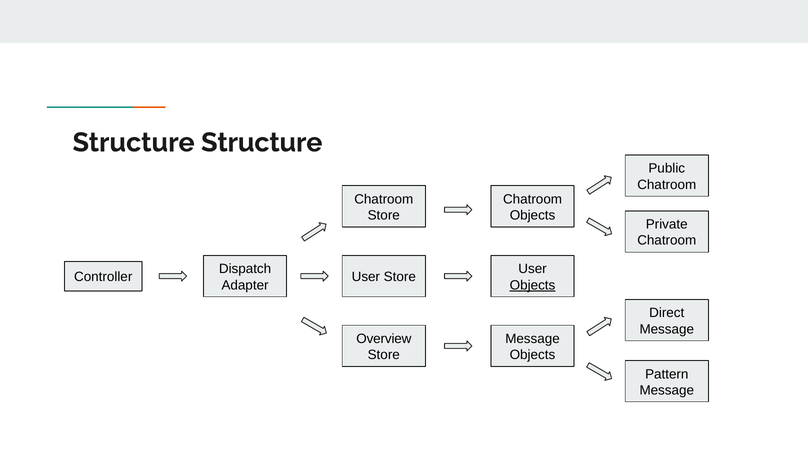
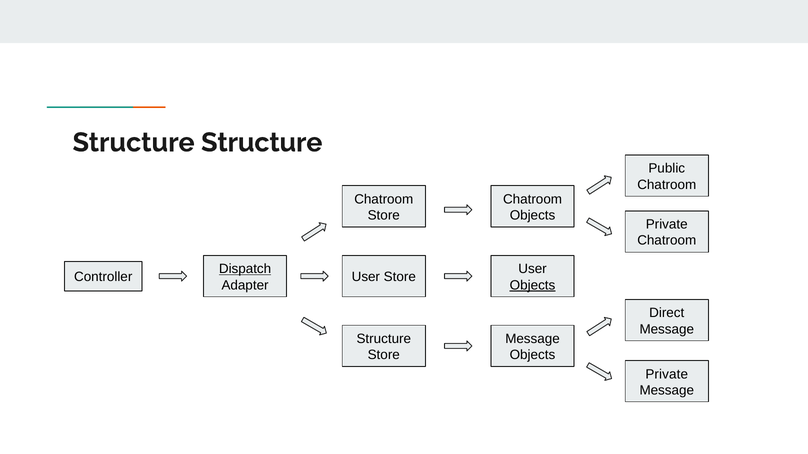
Dispatch underline: none -> present
Overview at (384, 339): Overview -> Structure
Pattern at (667, 374): Pattern -> Private
